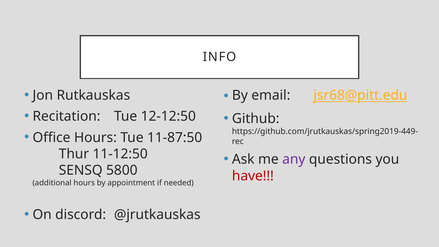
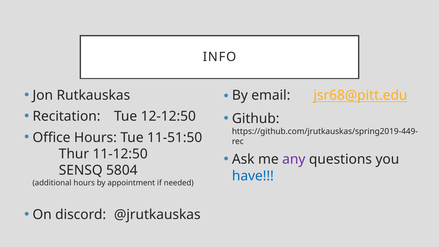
11-87:50: 11-87:50 -> 11-51:50
5800: 5800 -> 5804
have colour: red -> blue
